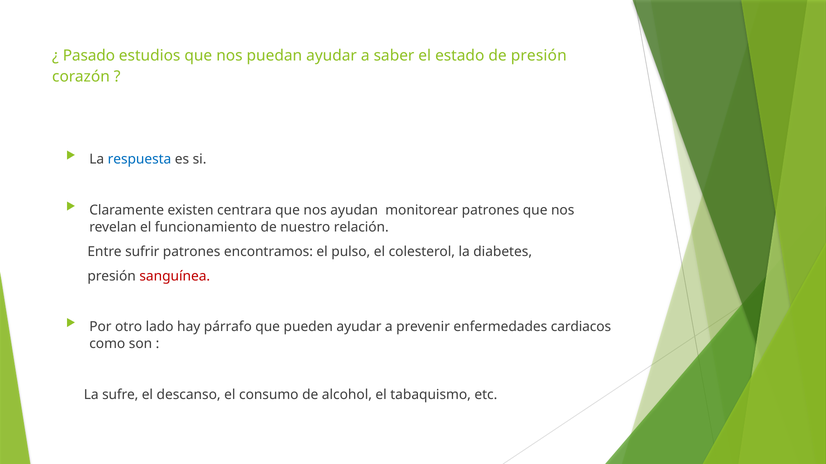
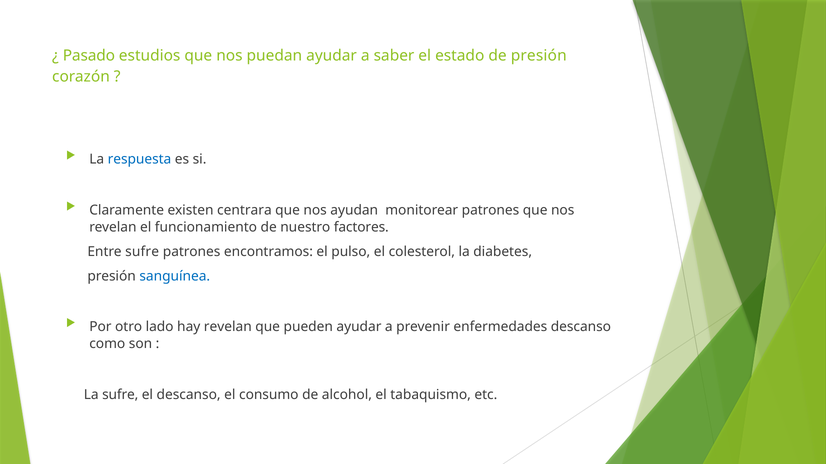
relación: relación -> factores
Entre sufrir: sufrir -> sufre
sanguínea colour: red -> blue
hay párrafo: párrafo -> revelan
enfermedades cardiacos: cardiacos -> descanso
